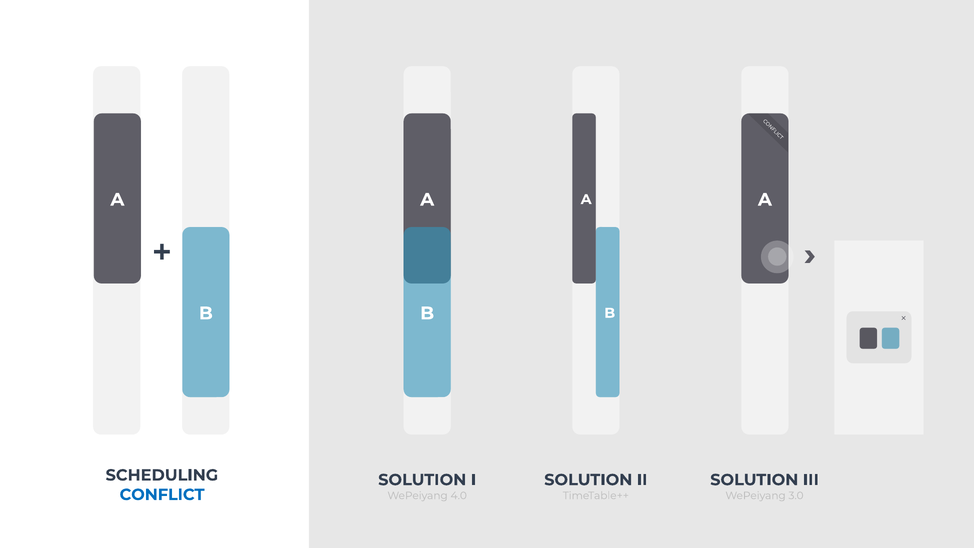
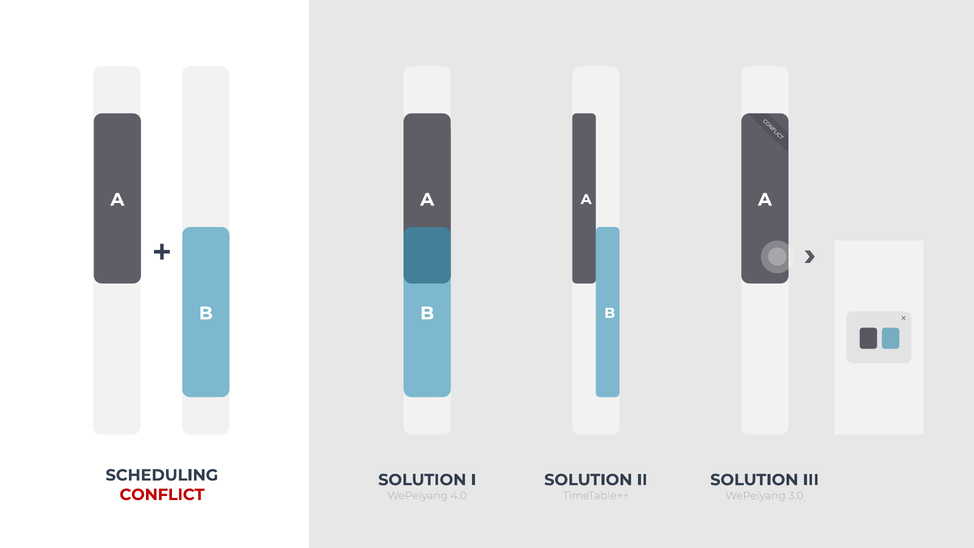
CONFLICT colour: blue -> red
